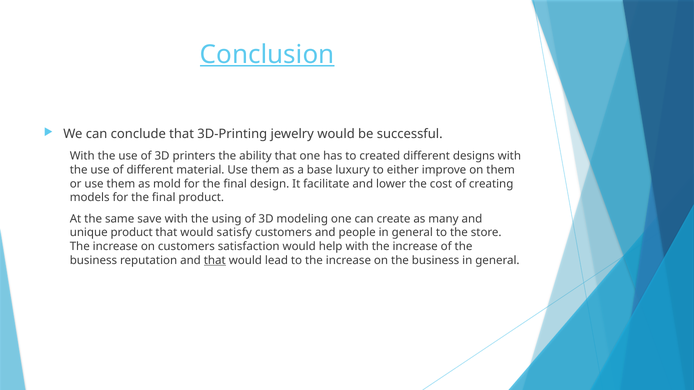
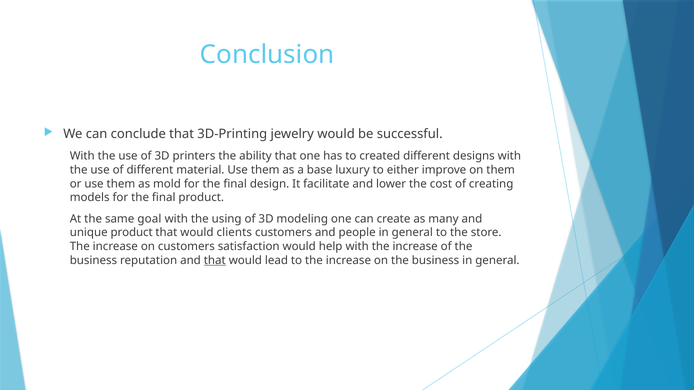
Conclusion underline: present -> none
save: save -> goal
satisfy: satisfy -> clients
